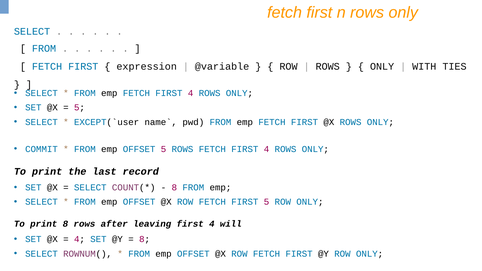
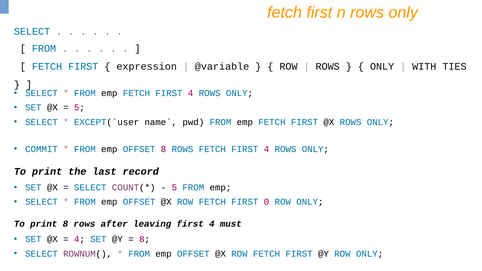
OFFSET 5: 5 -> 8
8 at (174, 188): 8 -> 5
FIRST 5: 5 -> 0
will: will -> must
